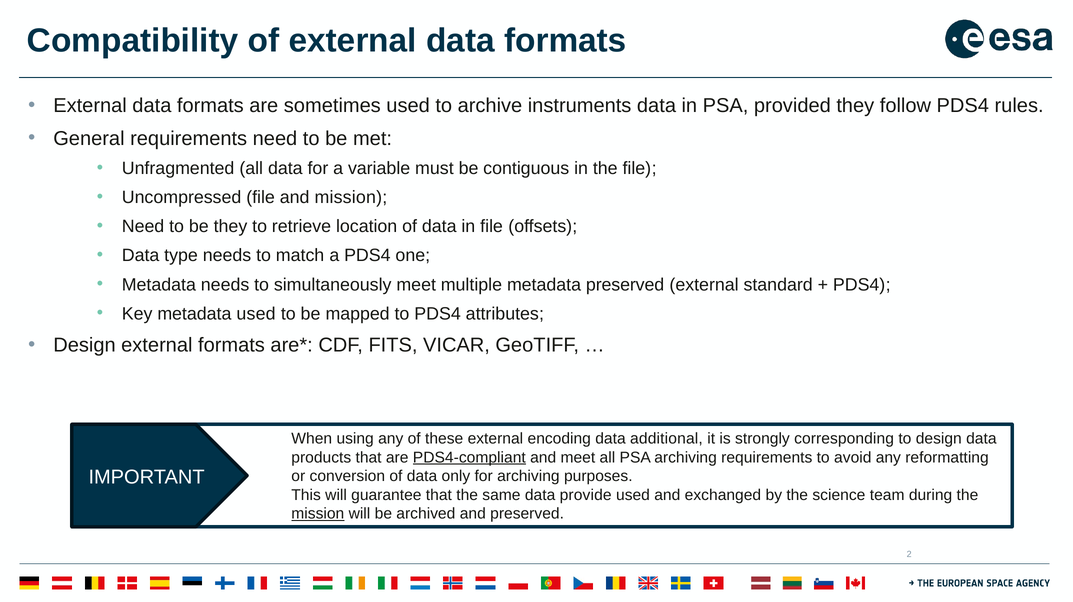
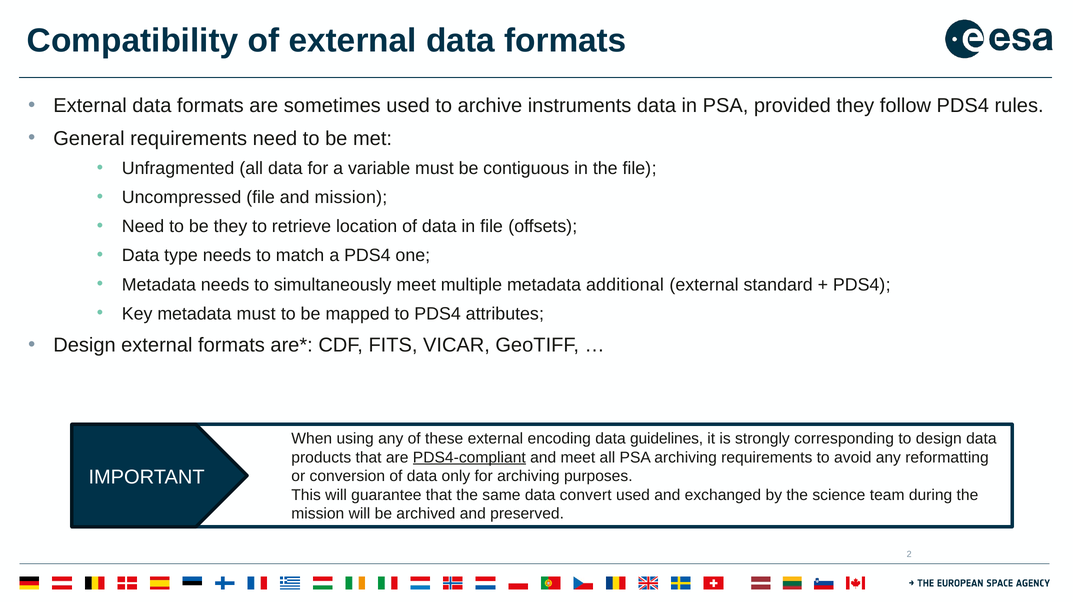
metadata preserved: preserved -> additional
metadata used: used -> must
additional: additional -> guidelines
provide: provide -> convert
mission at (318, 514) underline: present -> none
